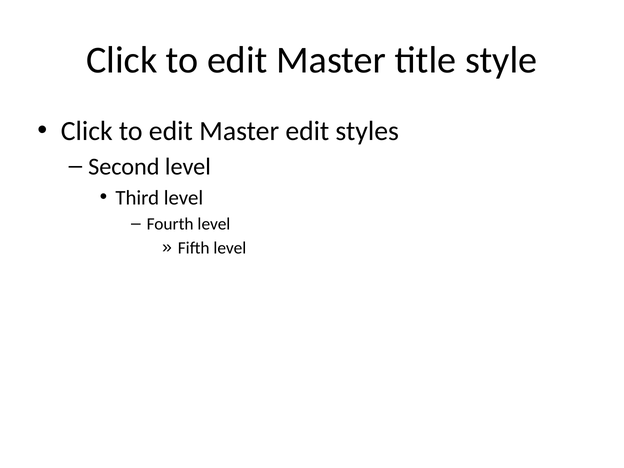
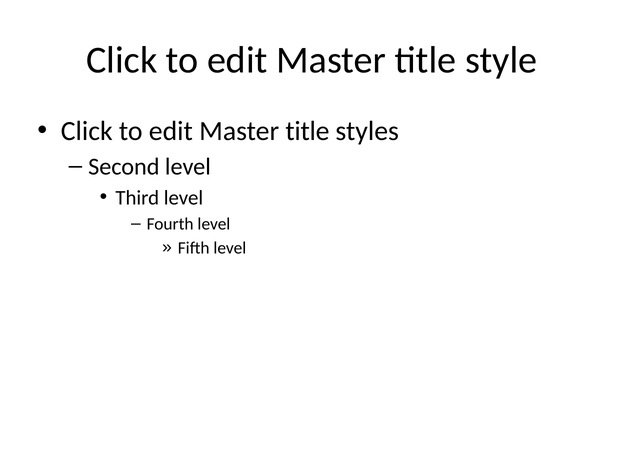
edit at (307, 131): edit -> title
